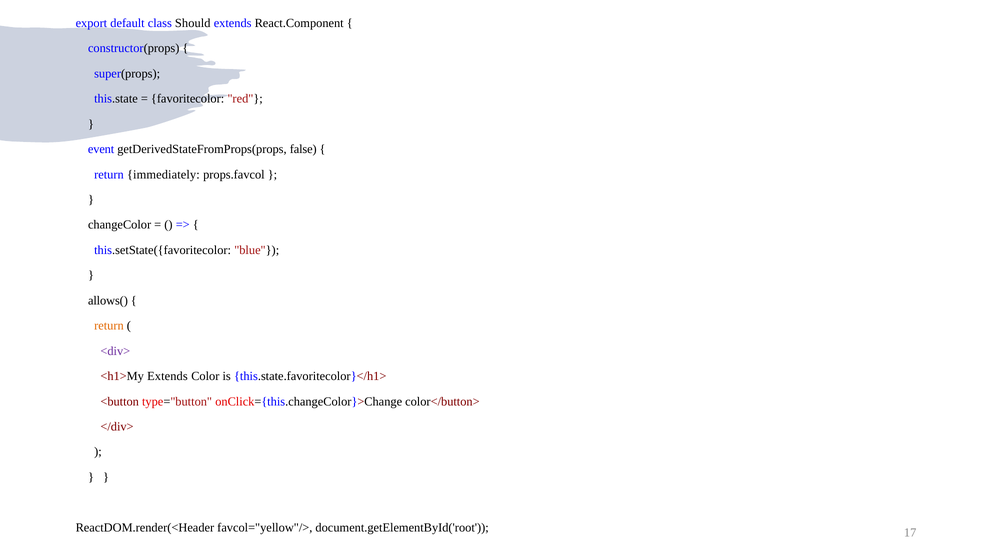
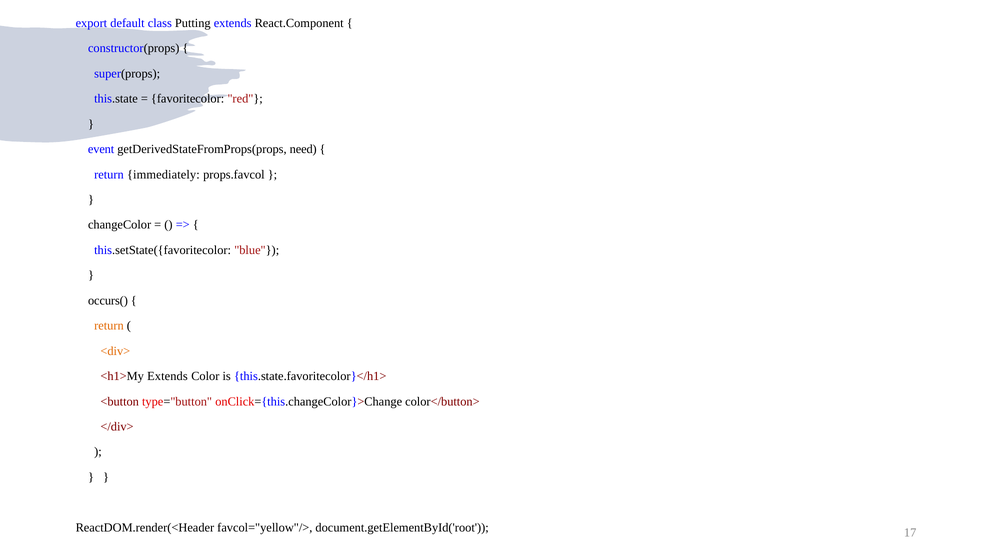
Should: Should -> Putting
false: false -> need
allows(: allows( -> occurs(
<div> colour: purple -> orange
